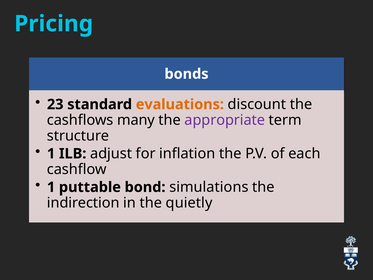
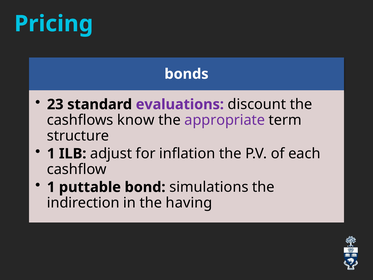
evaluations colour: orange -> purple
many: many -> know
quietly: quietly -> having
